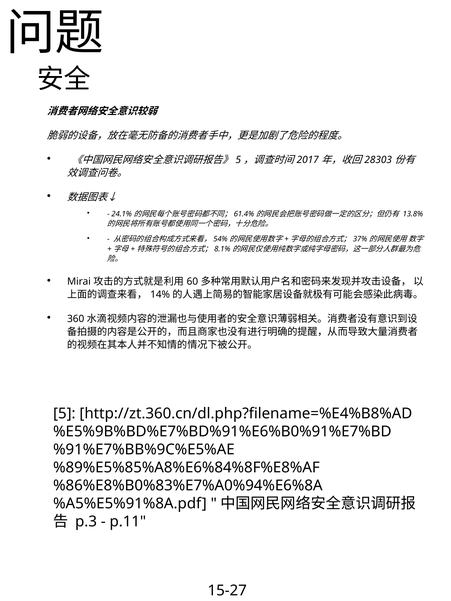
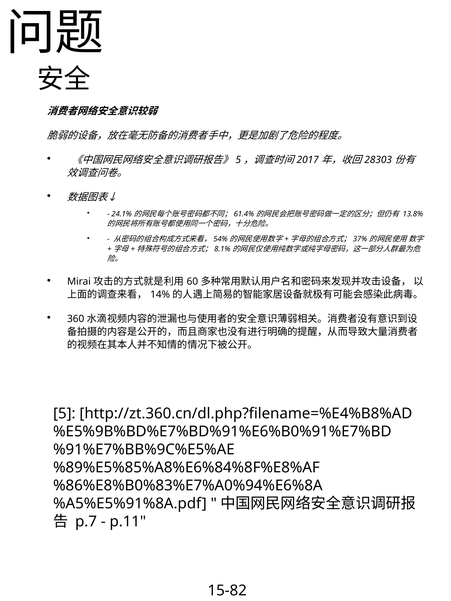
p.3: p.3 -> p.7
15-27: 15-27 -> 15-82
